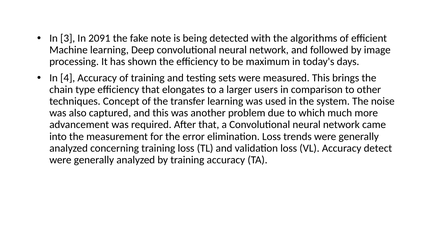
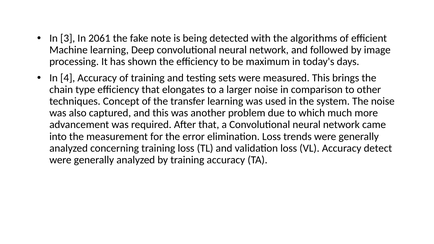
2091: 2091 -> 2061
larger users: users -> noise
